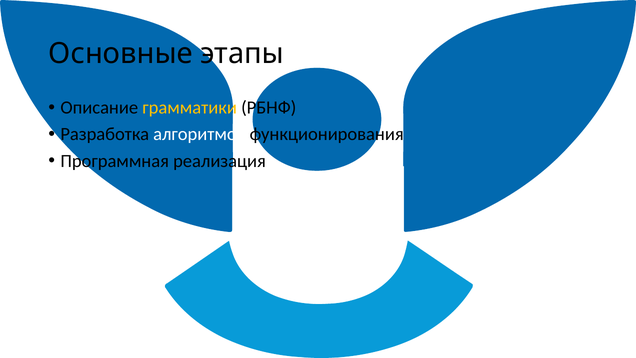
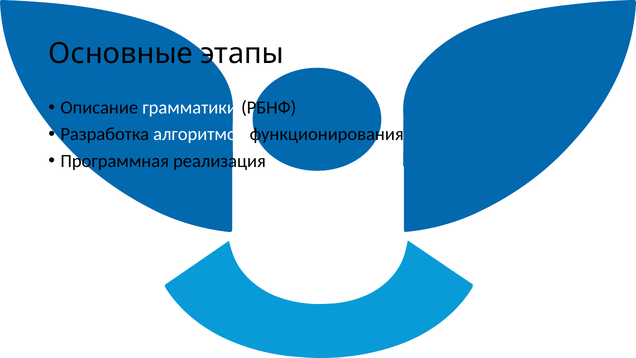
грамматики colour: yellow -> white
